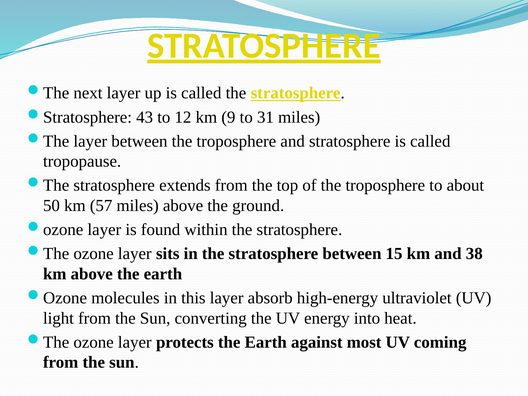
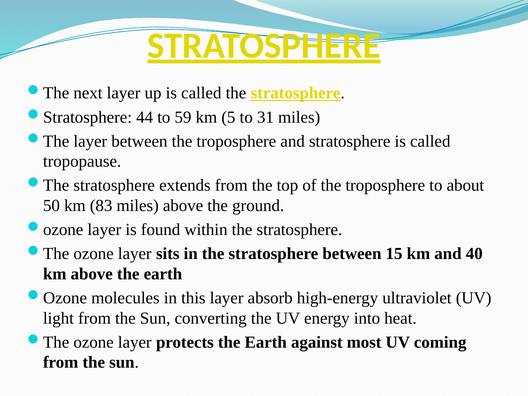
43: 43 -> 44
12: 12 -> 59
9: 9 -> 5
57: 57 -> 83
38: 38 -> 40
